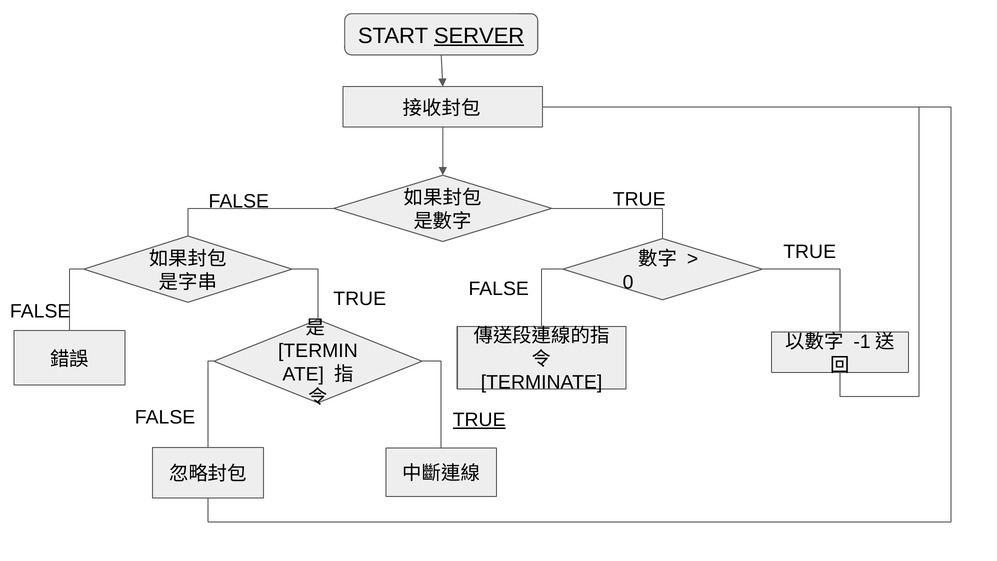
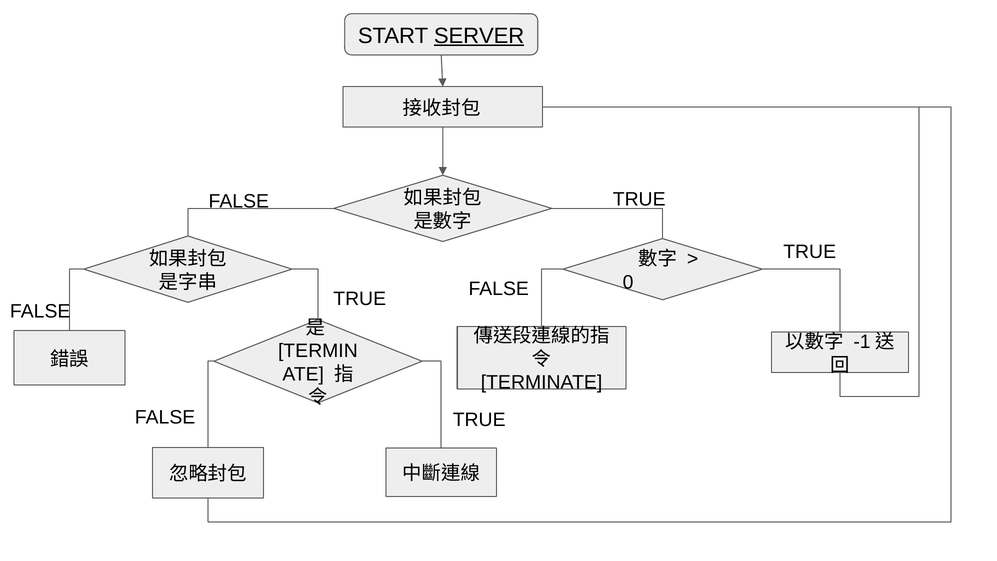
TRUE at (479, 420) underline: present -> none
